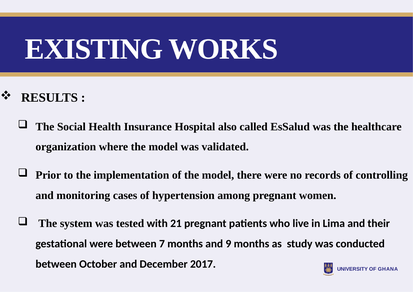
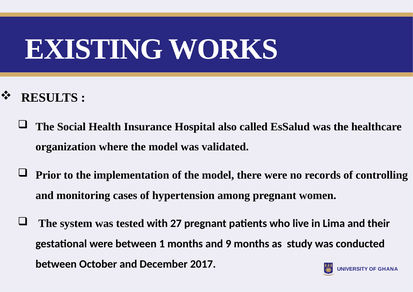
21: 21 -> 27
7: 7 -> 1
